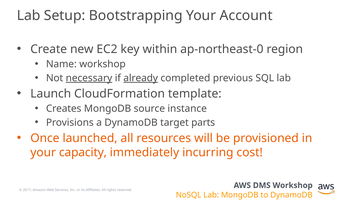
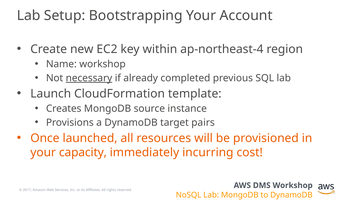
ap-northeast-0: ap-northeast-0 -> ap-northeast-4
already underline: present -> none
parts: parts -> pairs
